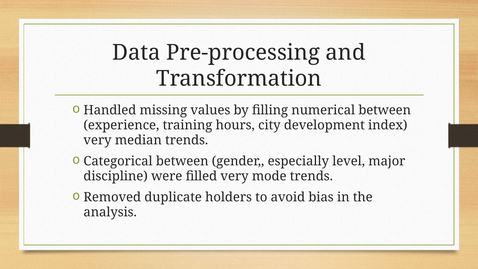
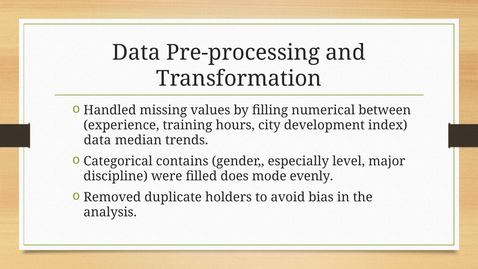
very at (97, 140): very -> data
Categorical between: between -> contains
filled very: very -> does
mode trends: trends -> evenly
